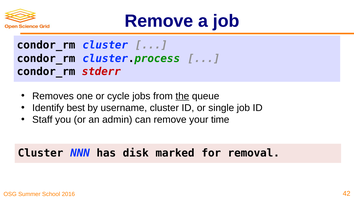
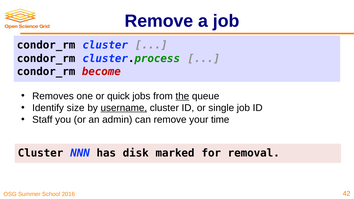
stderr: stderr -> become
cycle: cycle -> quick
best: best -> size
username underline: none -> present
